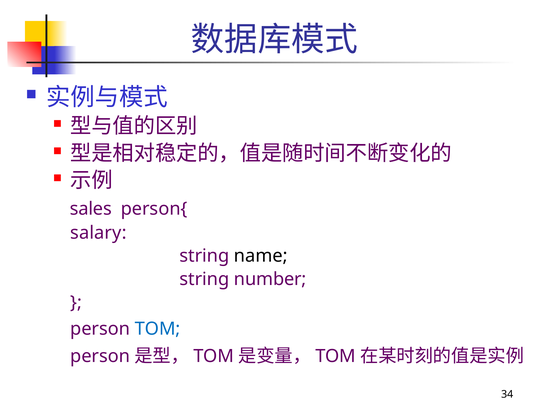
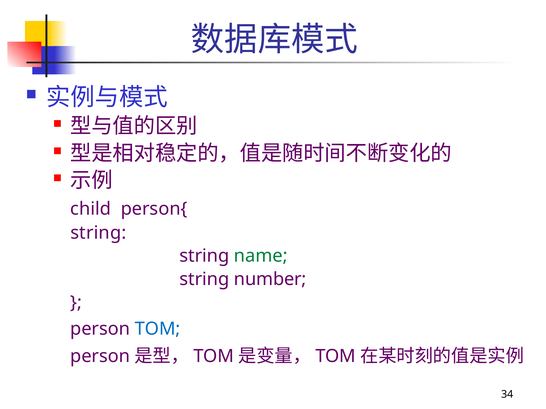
sales: sales -> child
salary at (98, 233): salary -> string
name colour: black -> green
